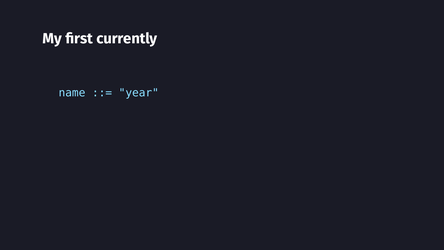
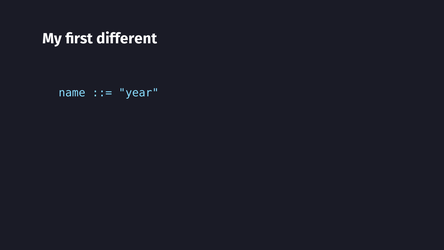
currently: currently -> different
